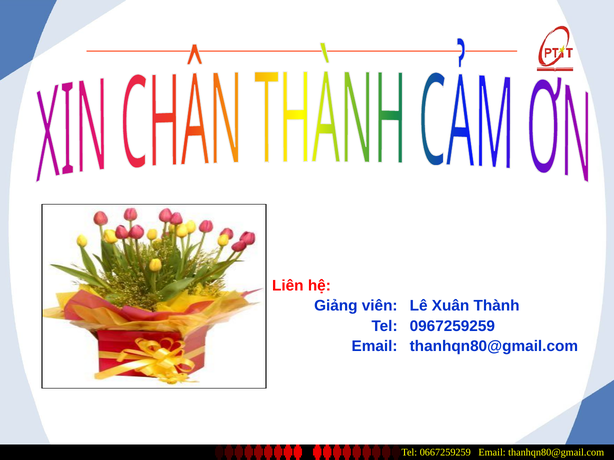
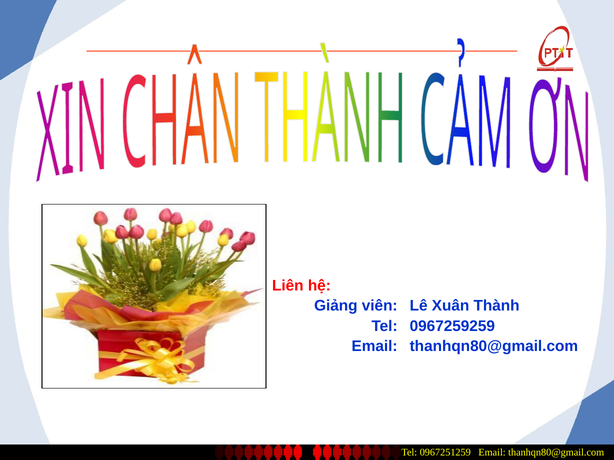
0667259259: 0667259259 -> 0967251259
